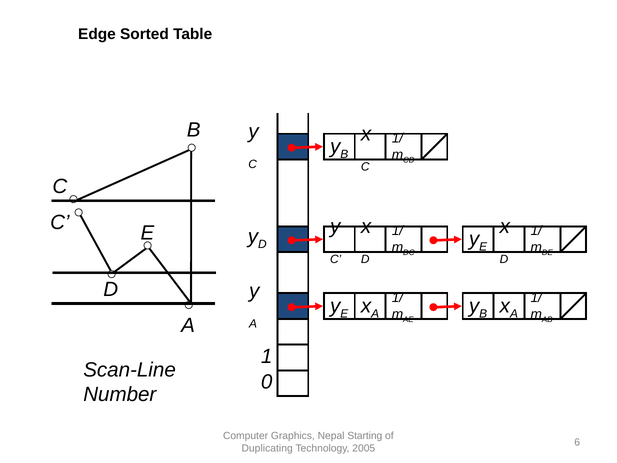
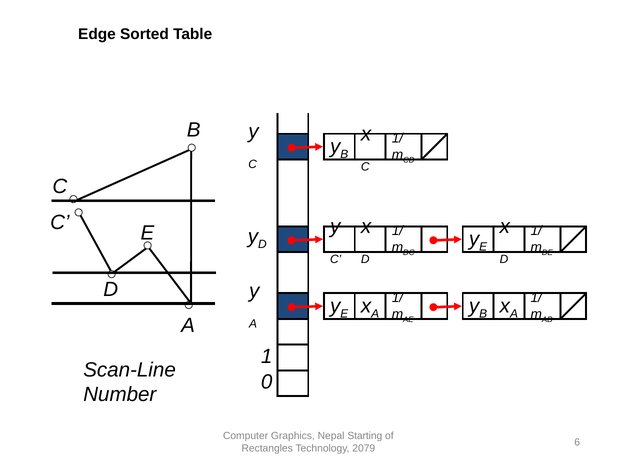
Duplicating: Duplicating -> Rectangles
2005: 2005 -> 2079
